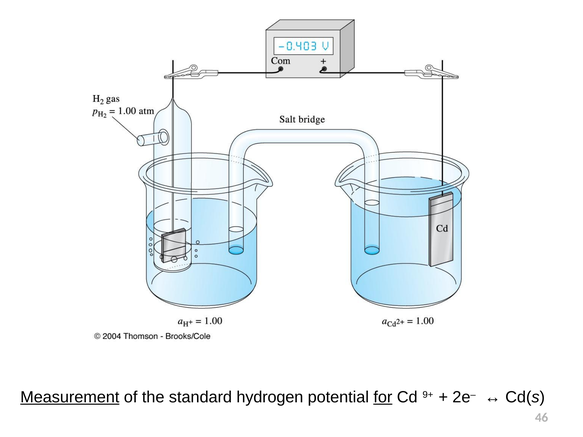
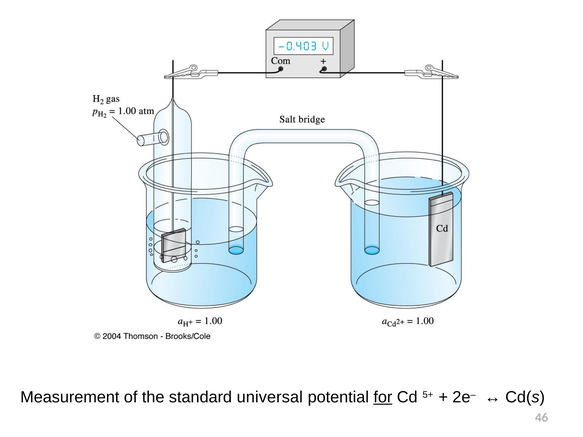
Measurement underline: present -> none
hydrogen: hydrogen -> universal
9+: 9+ -> 5+
